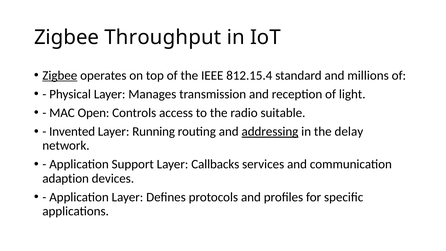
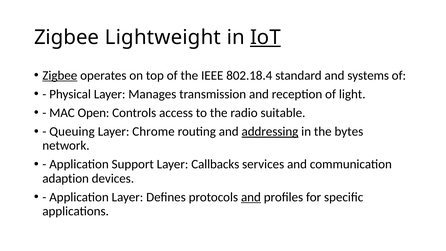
Throughput: Throughput -> Lightweight
IoT underline: none -> present
812.15.4: 812.15.4 -> 802.18.4
millions: millions -> systems
Invented: Invented -> Queuing
Running: Running -> Chrome
delay: delay -> bytes
and at (251, 197) underline: none -> present
